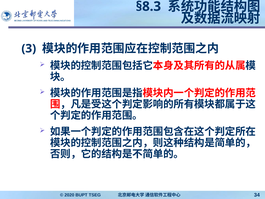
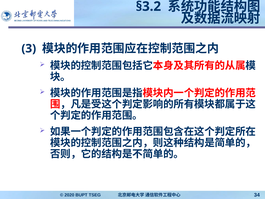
§8.3: §8.3 -> §3.2
